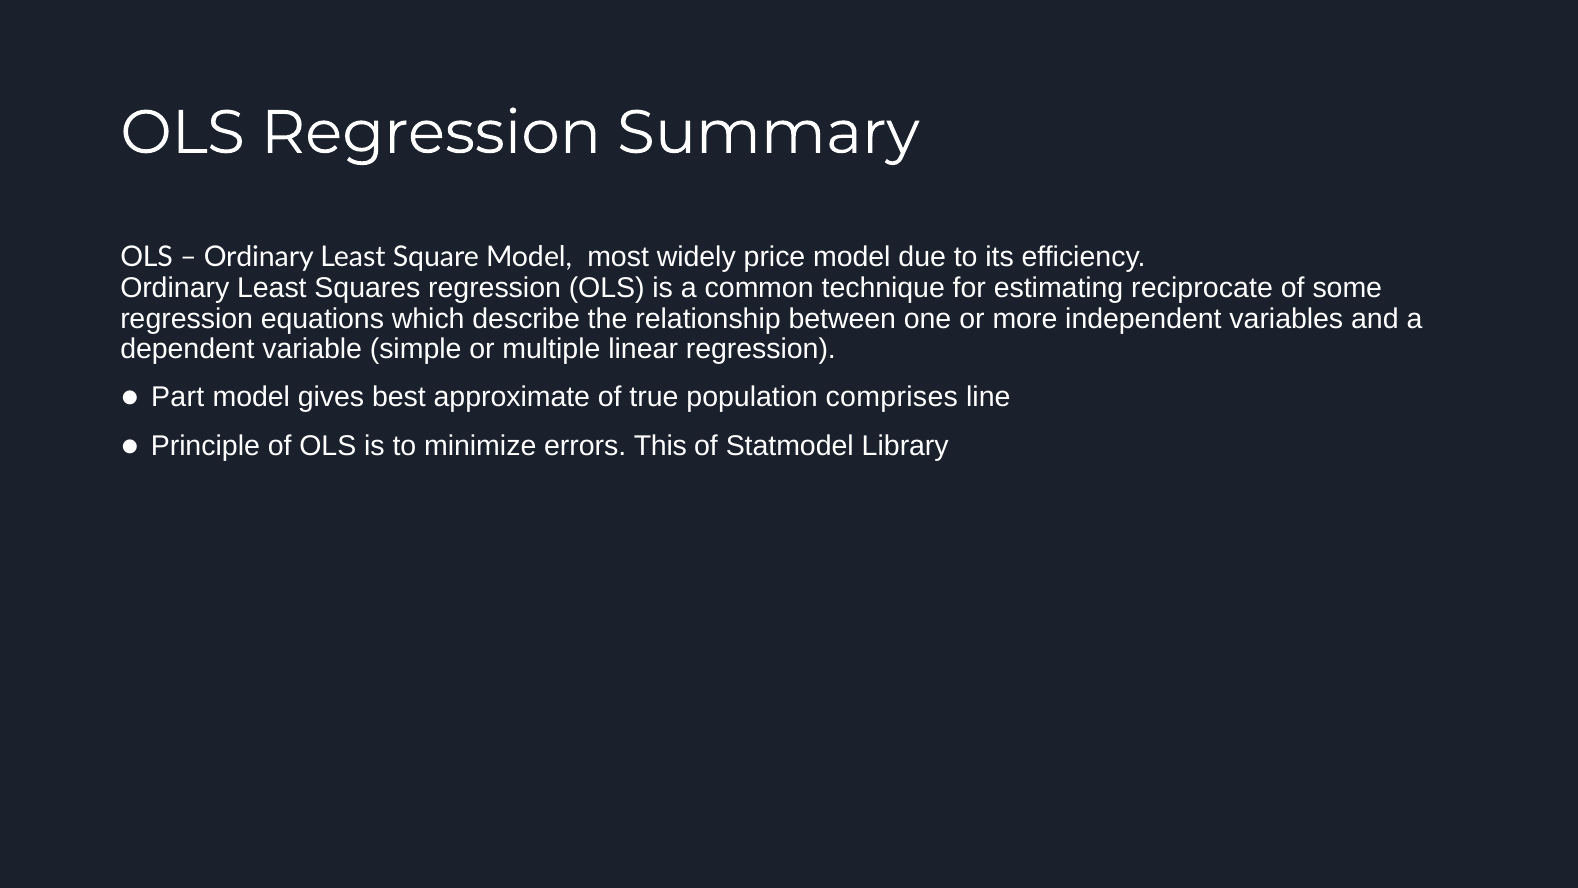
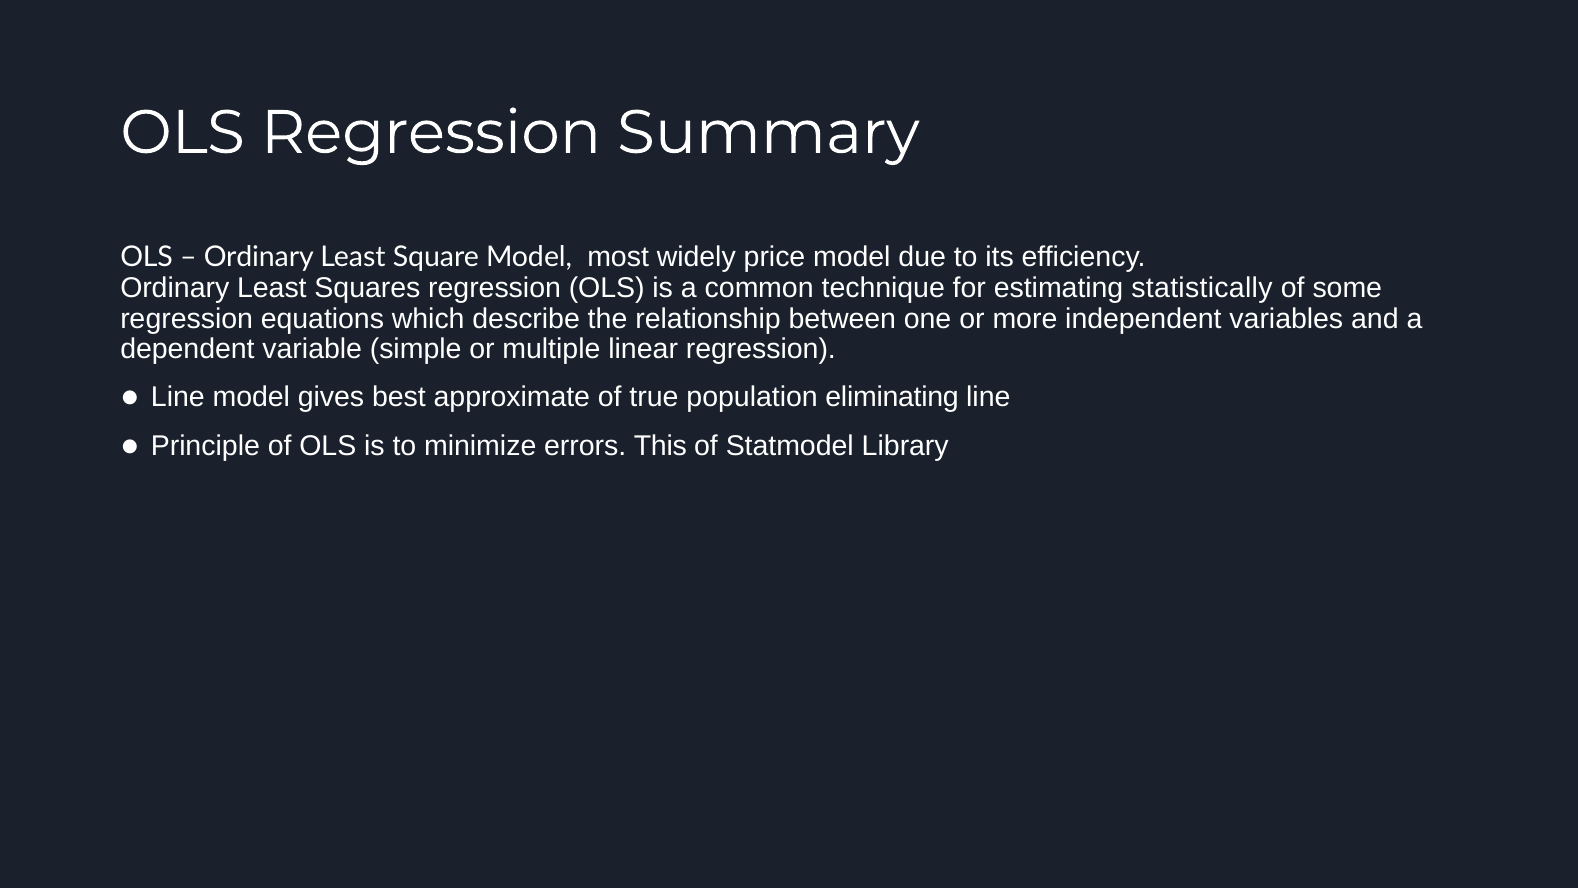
reciprocate: reciprocate -> statistically
Part at (178, 397): Part -> Line
comprises: comprises -> eliminating
